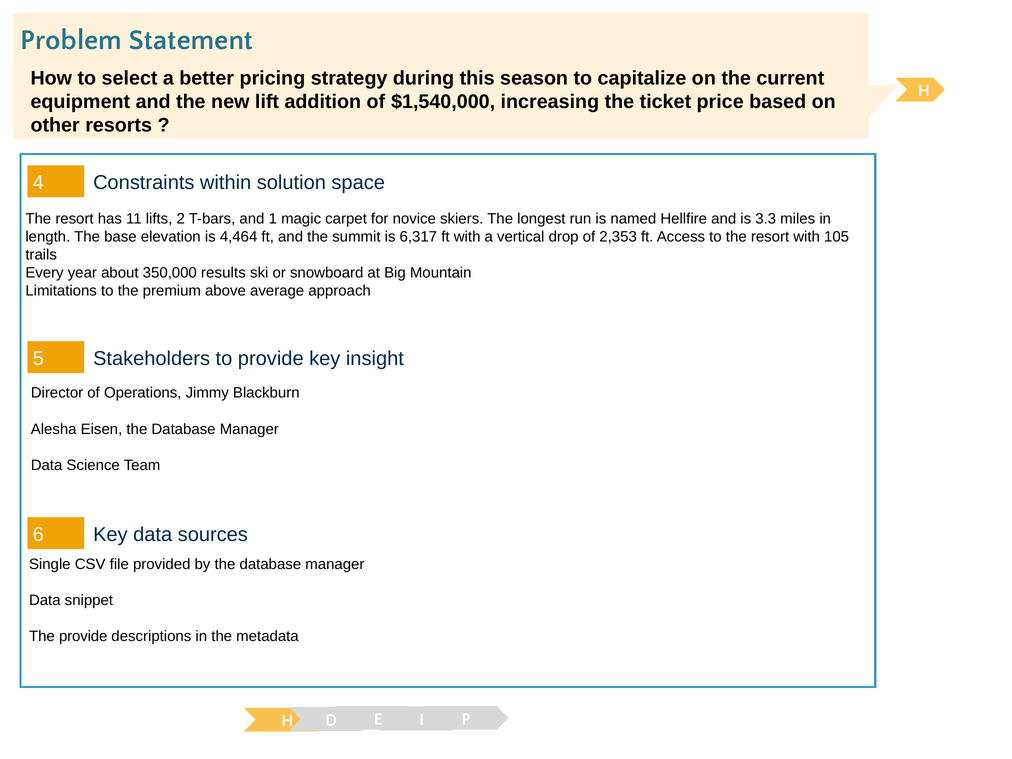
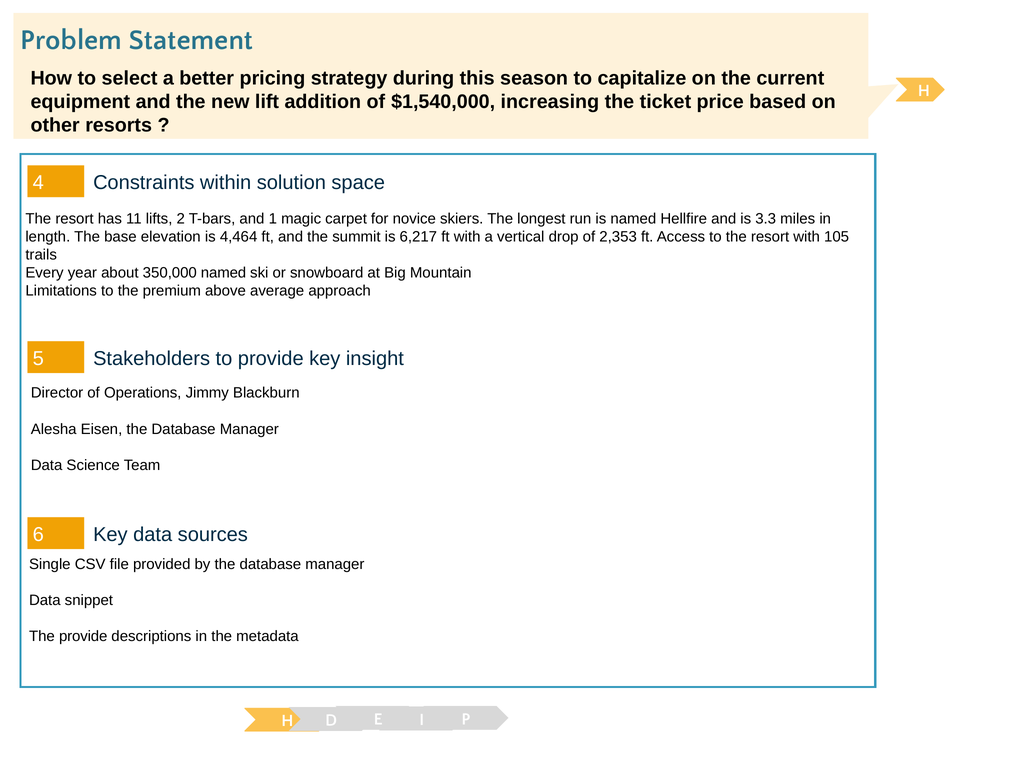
6,317: 6,317 -> 6,217
350,000 results: results -> named
